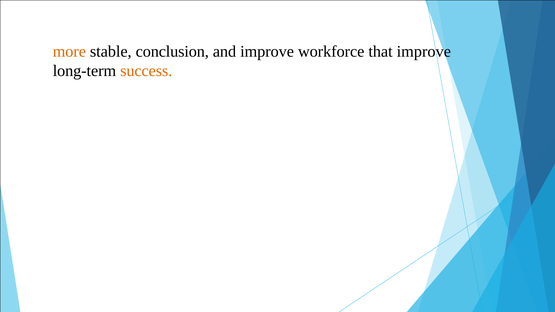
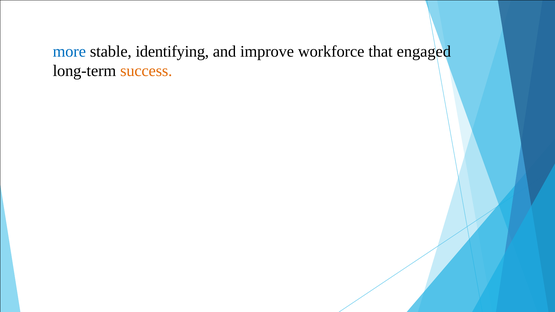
more colour: orange -> blue
conclusion: conclusion -> identifying
that improve: improve -> engaged
